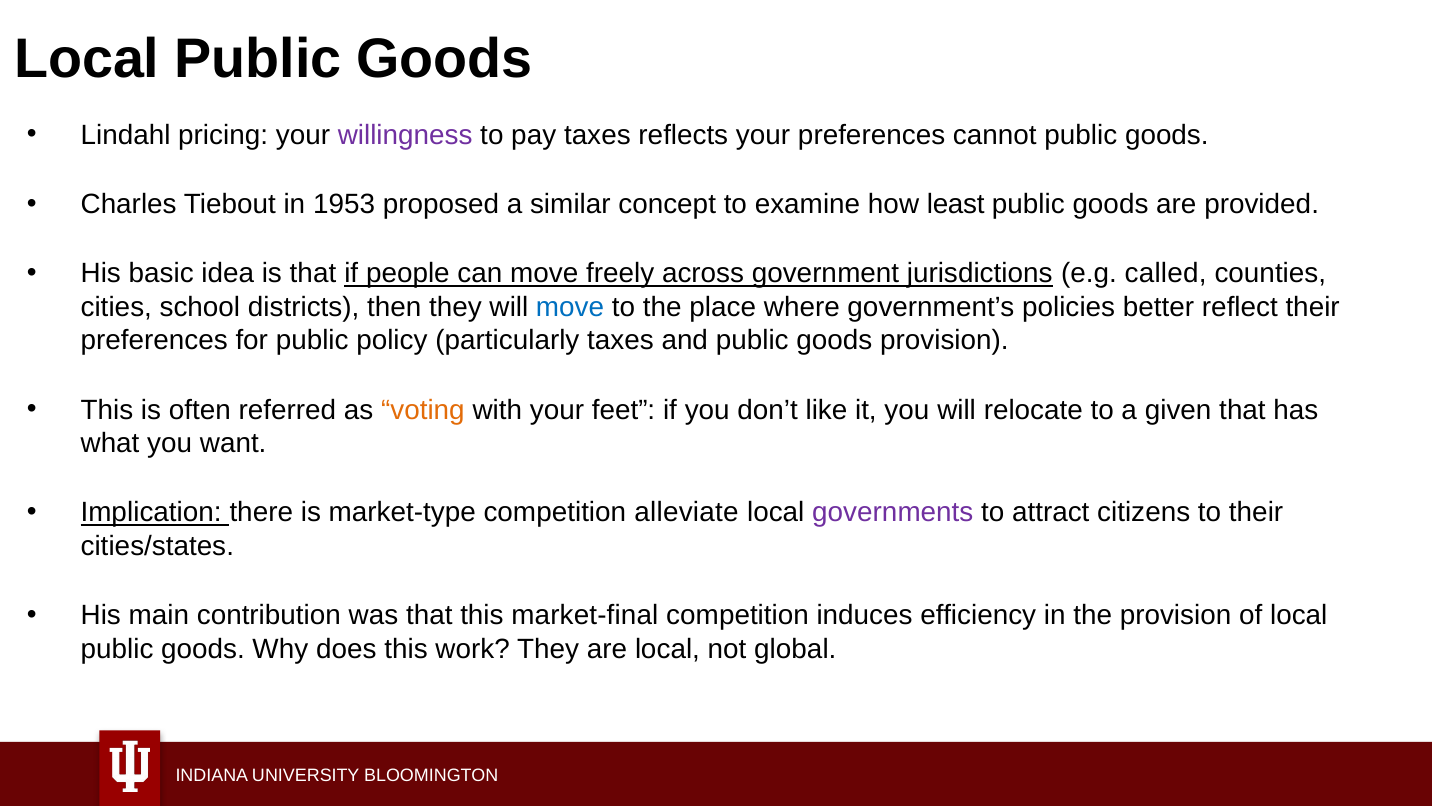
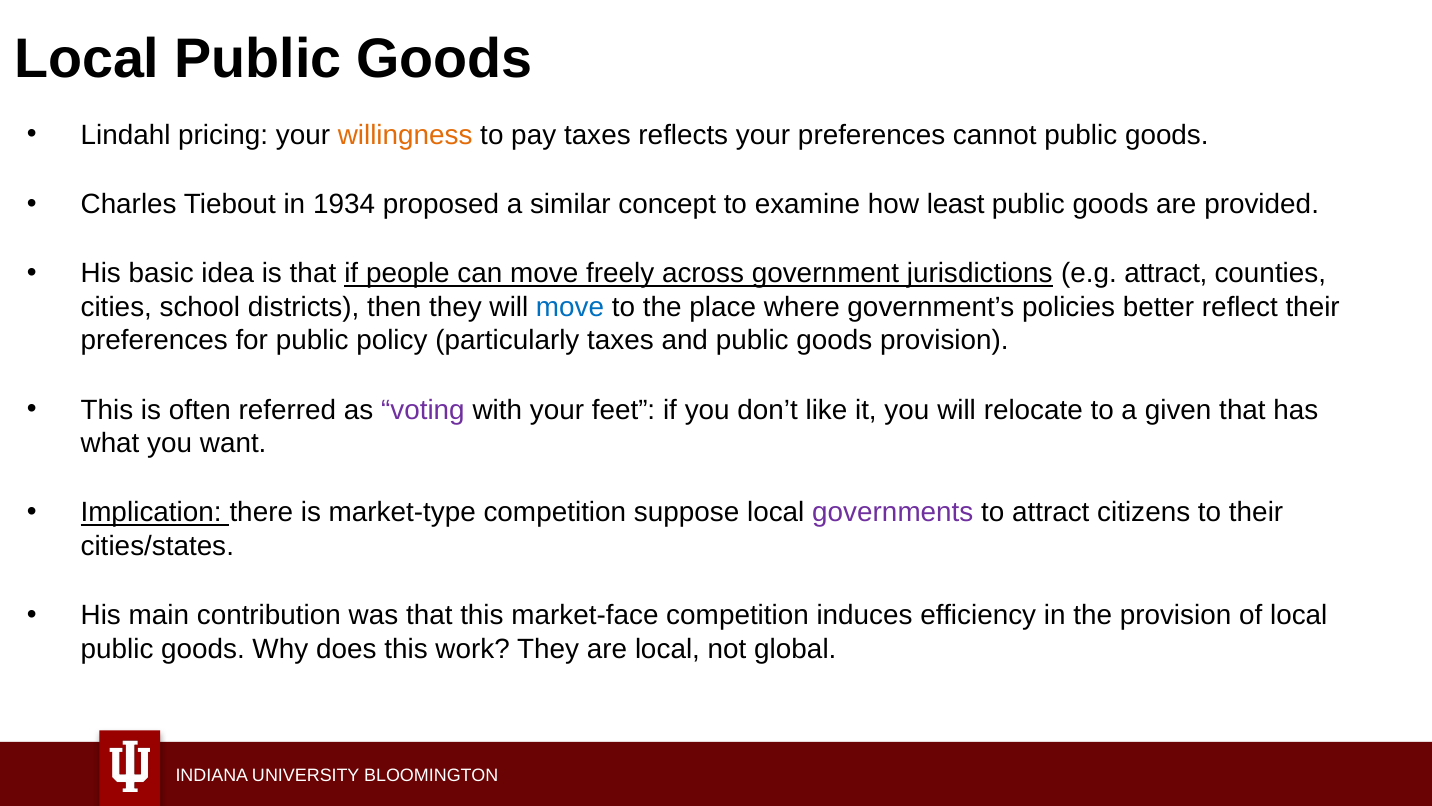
willingness colour: purple -> orange
1953: 1953 -> 1934
e.g called: called -> attract
voting colour: orange -> purple
alleviate: alleviate -> suppose
market-final: market-final -> market-face
